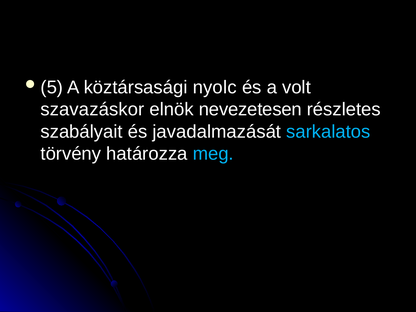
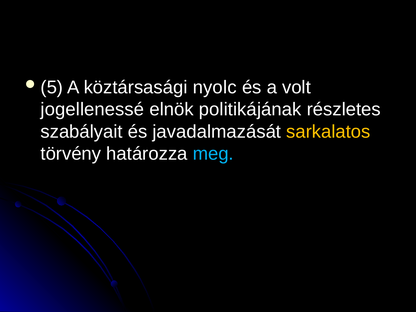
szavazáskor: szavazáskor -> jogellenessé
nevezetesen: nevezetesen -> politikájának
sarkalatos colour: light blue -> yellow
